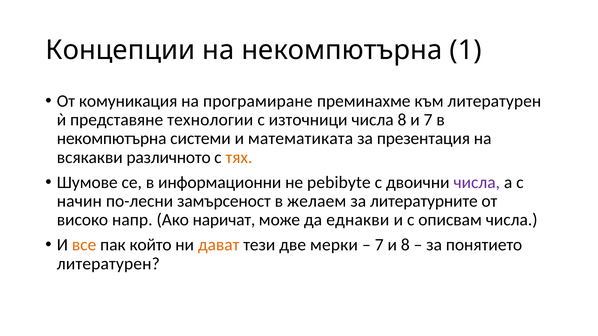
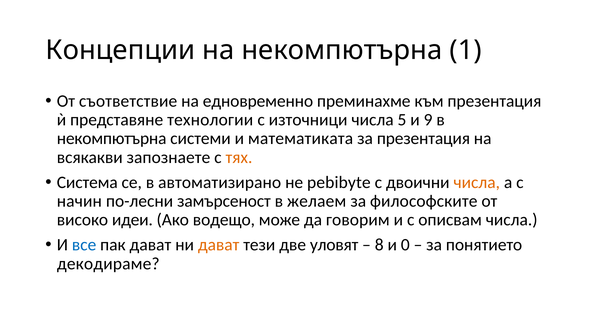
комуникация: комуникация -> съответствие
програмиране: програмиране -> едновременно
към литературен: литературен -> презентация
числа 8: 8 -> 5
и 7: 7 -> 9
различното: различното -> запознаете
Шумове: Шумове -> Система
информационни: информационни -> автоматизирано
числа at (477, 183) colour: purple -> orange
литературните: литературните -> философските
напр: напр -> идеи
наричат: наричат -> водещо
еднакви: еднакви -> говорим
все colour: orange -> blue
пак който: който -> дават
мерки: мерки -> уловят
7 at (379, 245): 7 -> 8
и 8: 8 -> 0
литературен at (108, 264): литературен -> декодираме
